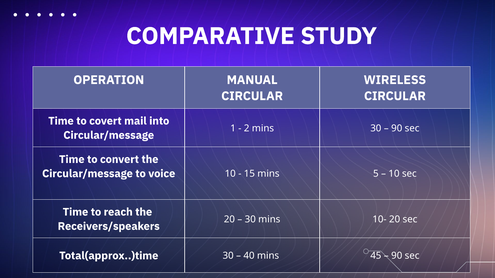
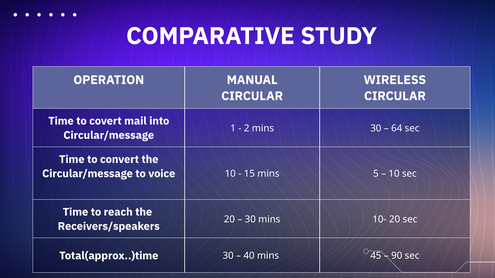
90 at (397, 128): 90 -> 64
